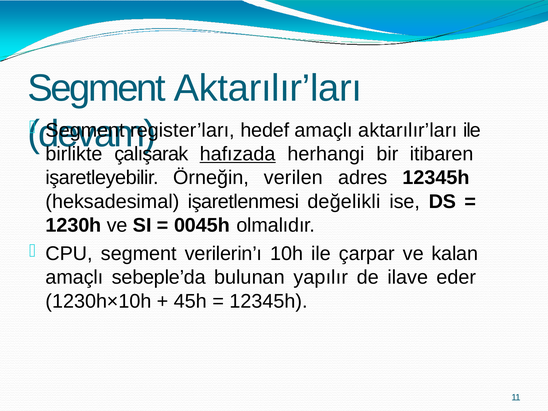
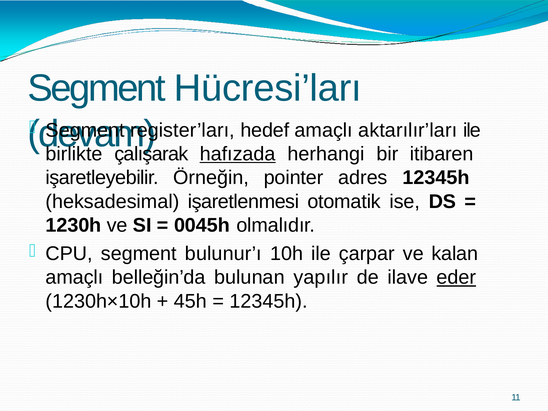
Segment Aktarılır’ları: Aktarılır’ları -> Hücresi’ları
verilen: verilen -> pointer
değelikli: değelikli -> otomatik
verilerin’ı: verilerin’ı -> bulunur’ı
sebeple’da: sebeple’da -> belleğin’da
eder underline: none -> present
